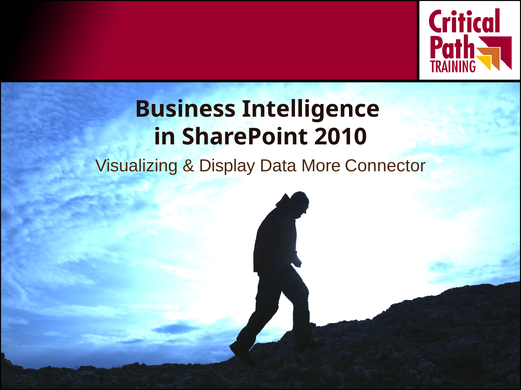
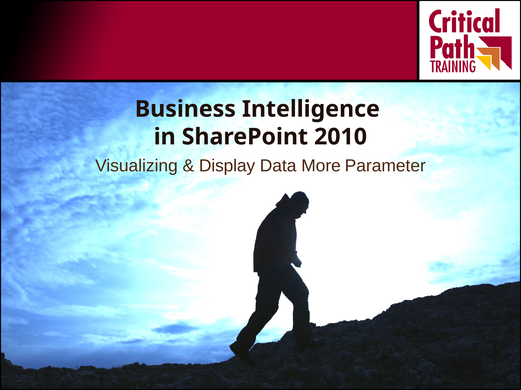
Connector: Connector -> Parameter
